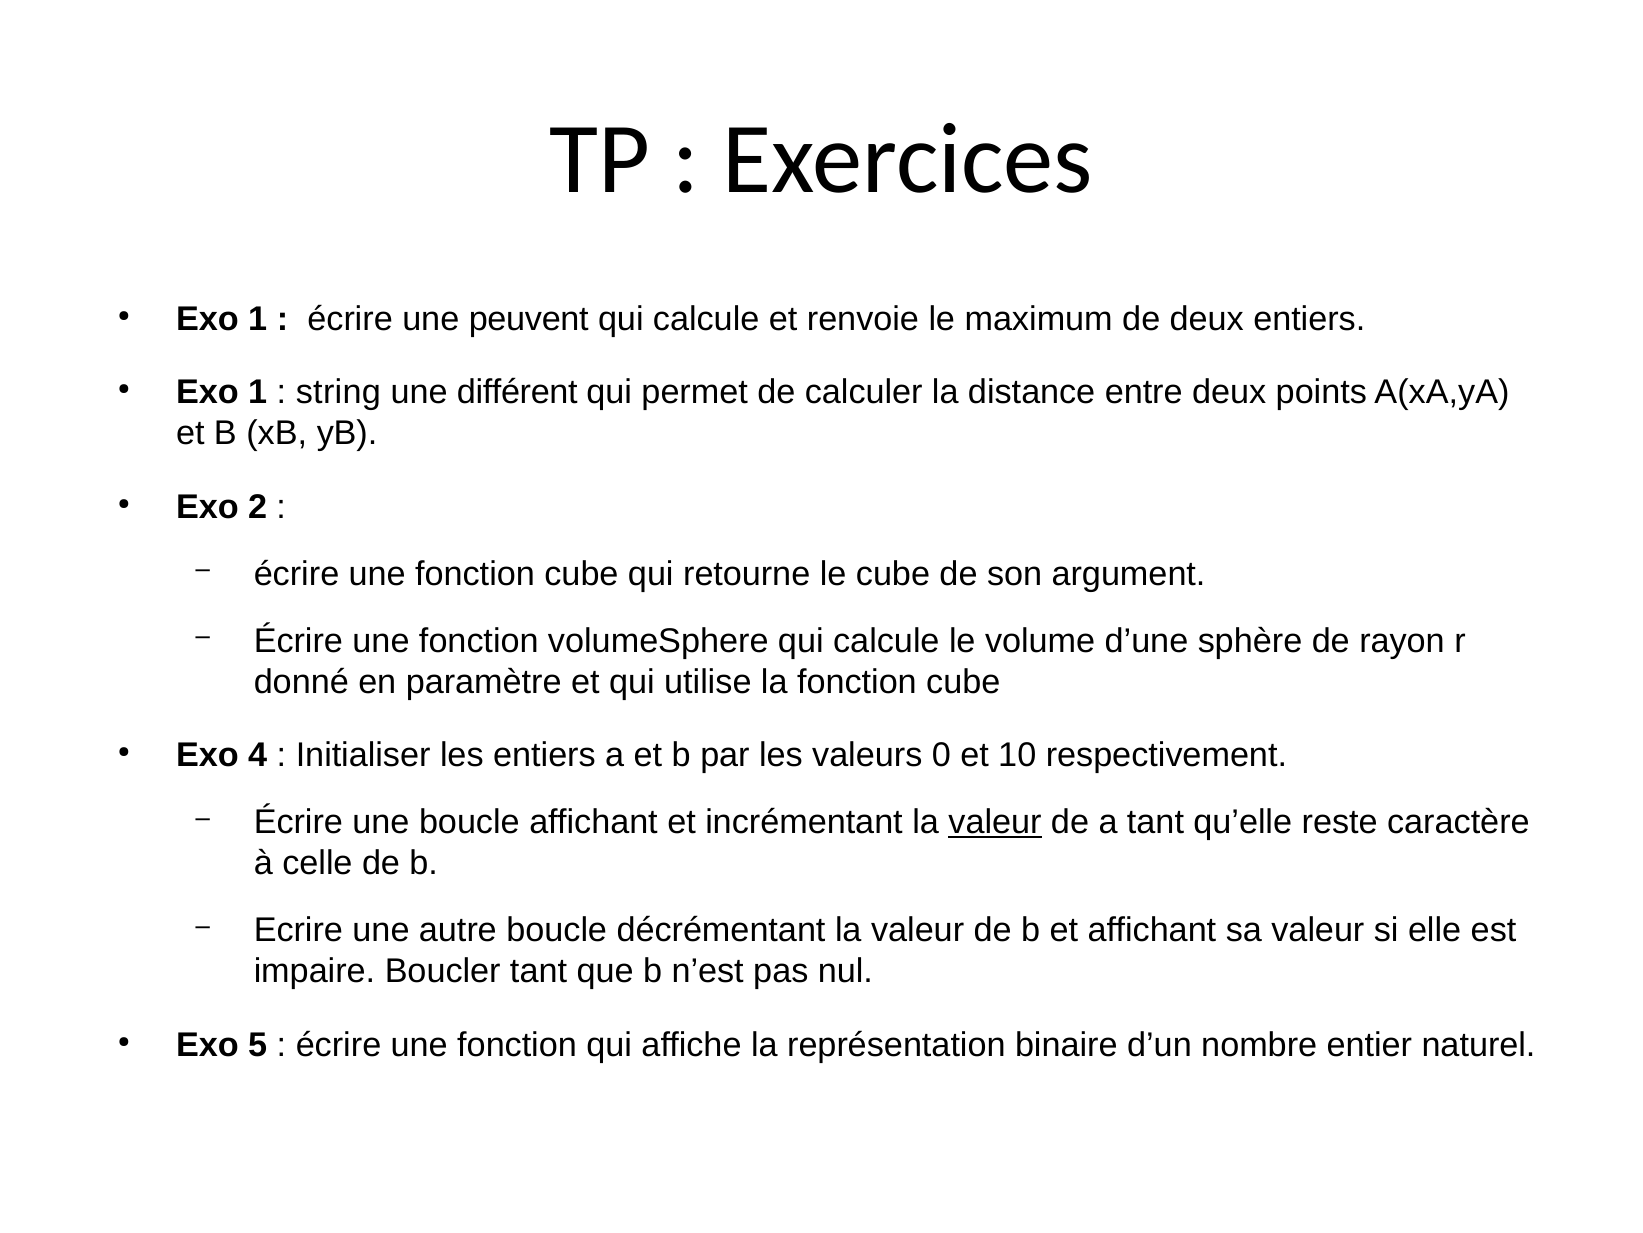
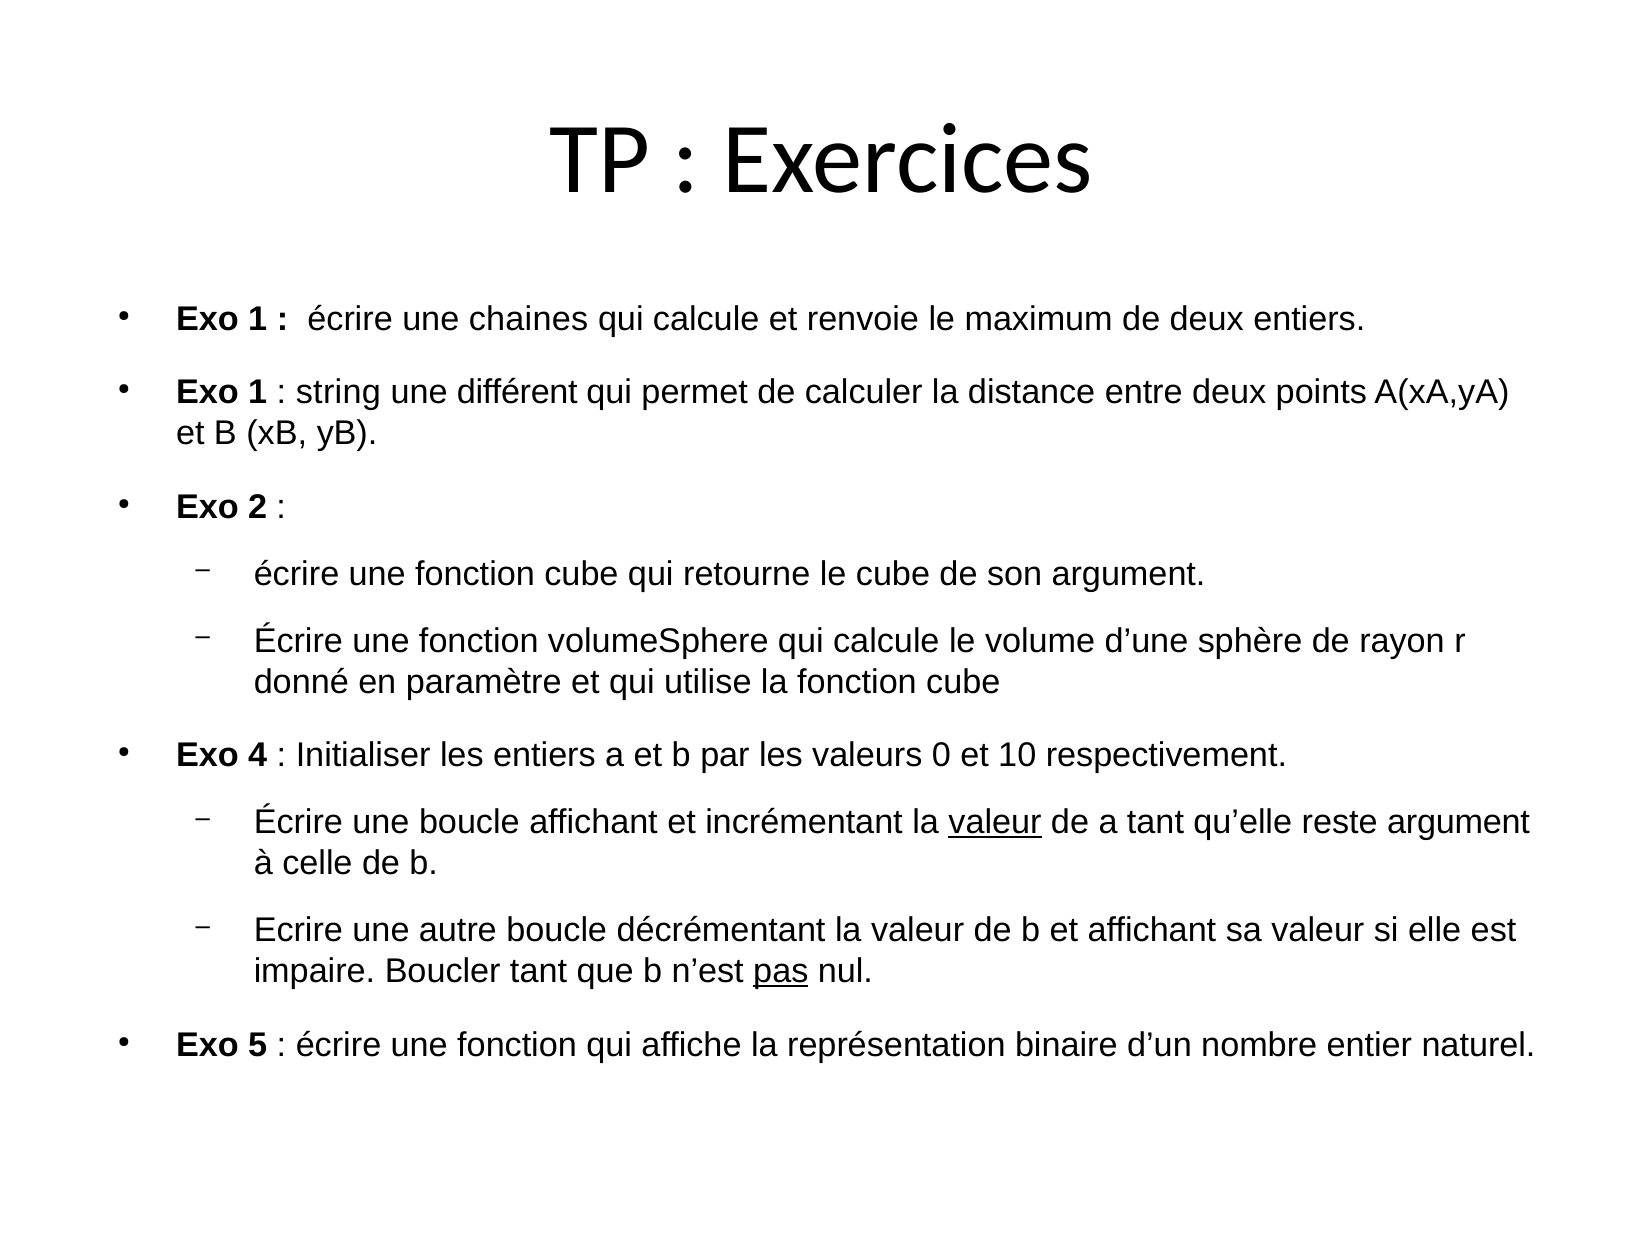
peuvent: peuvent -> chaines
reste caractère: caractère -> argument
pas underline: none -> present
